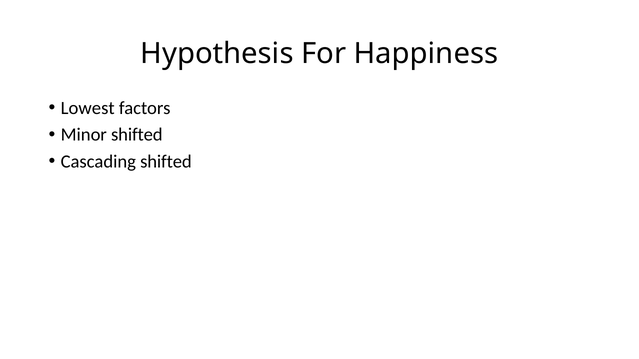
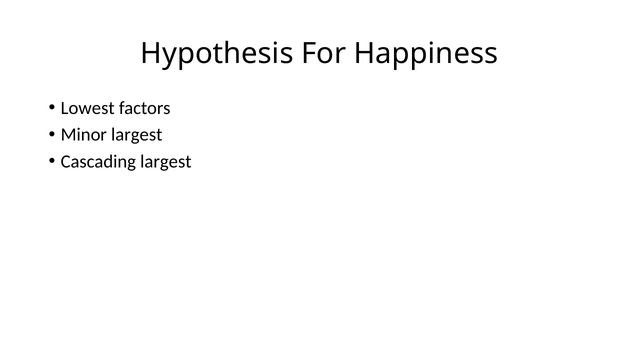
Minor shifted: shifted -> largest
Cascading shifted: shifted -> largest
